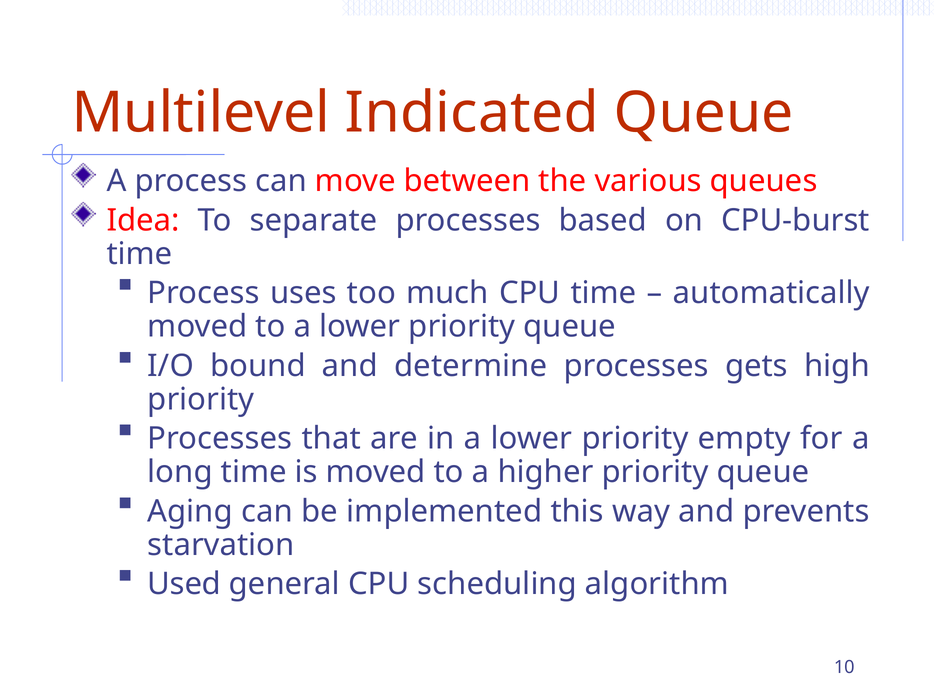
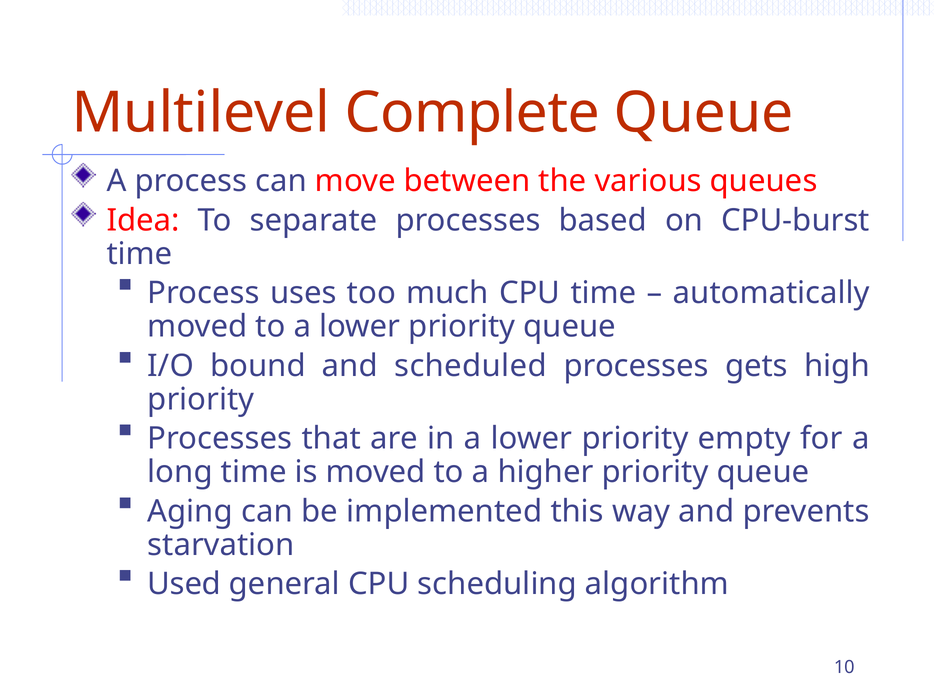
Indicated: Indicated -> Complete
determine: determine -> scheduled
